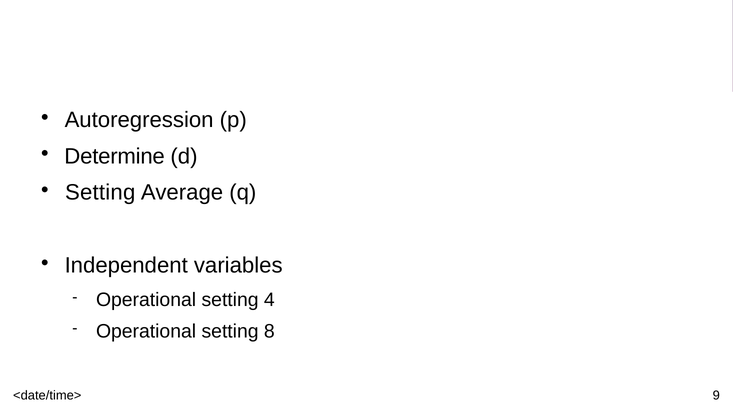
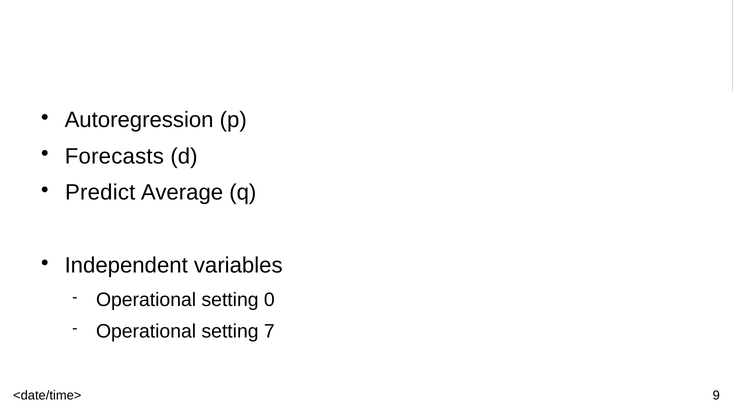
Determine: Determine -> Forecasts
Setting at (100, 192): Setting -> Predict
4: 4 -> 0
8: 8 -> 7
